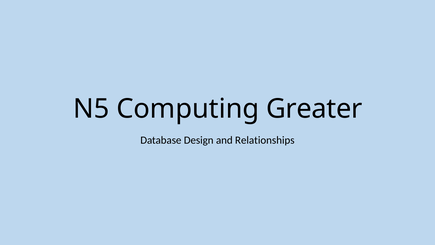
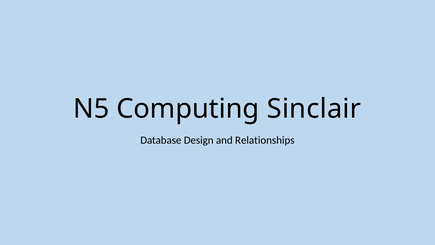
Greater: Greater -> Sinclair
